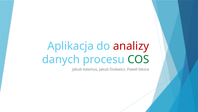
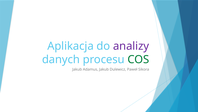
analizy colour: red -> purple
